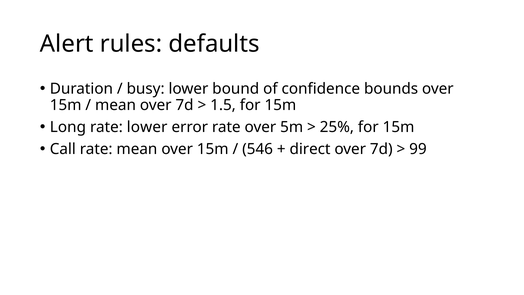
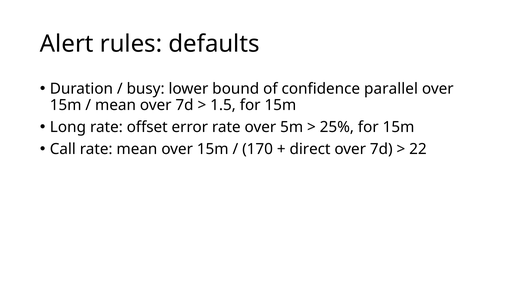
bounds: bounds -> parallel
rate lower: lower -> offset
546: 546 -> 170
99: 99 -> 22
